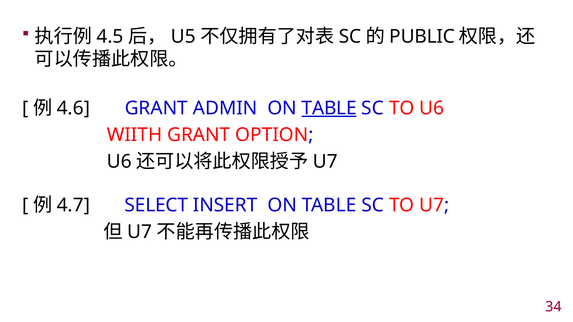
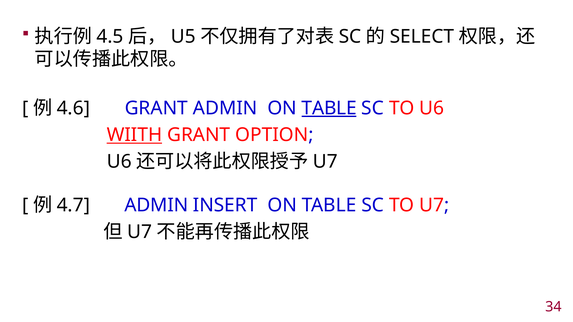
PUBLIC: PUBLIC -> SELECT
WIITH underline: none -> present
SELECT at (156, 205): SELECT -> ADMIN
